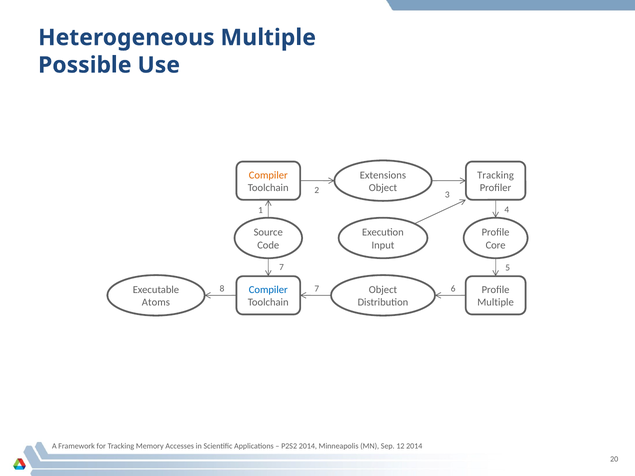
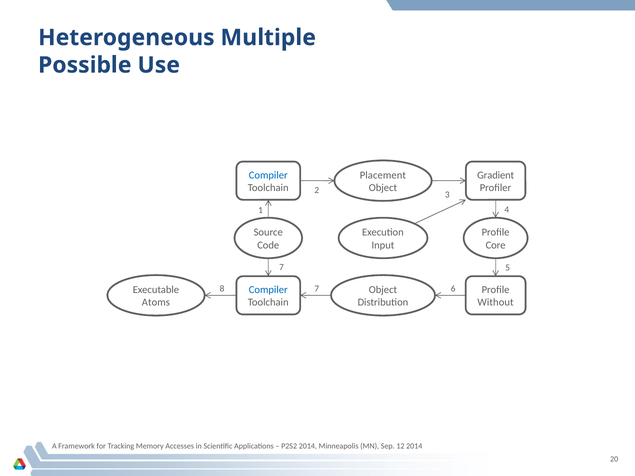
Compiler at (268, 175) colour: orange -> blue
Extensions: Extensions -> Placement
Tracking at (496, 175): Tracking -> Gradient
Multiple at (496, 303): Multiple -> Without
